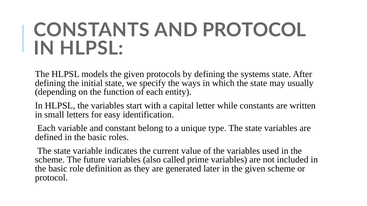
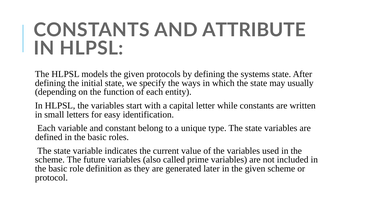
AND PROTOCOL: PROTOCOL -> ATTRIBUTE
